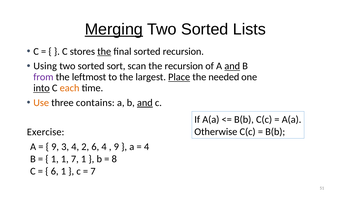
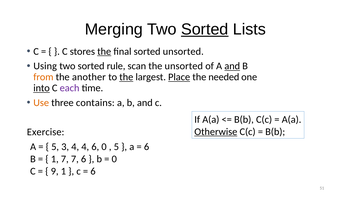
Merging underline: present -> none
Sorted at (205, 29) underline: none -> present
sorted recursion: recursion -> unsorted
sort: sort -> rule
the recursion: recursion -> unsorted
from colour: purple -> orange
leftmost: leftmost -> another
the at (126, 77) underline: none -> present
each colour: orange -> purple
and at (145, 103) underline: present -> none
Otherwise underline: none -> present
9 at (55, 147): 9 -> 5
4 2: 2 -> 4
6 4: 4 -> 0
9 at (116, 147): 9 -> 5
4 at (147, 147): 4 -> 6
1 1: 1 -> 7
7 1: 1 -> 6
8 at (114, 159): 8 -> 0
6 at (55, 172): 6 -> 9
7 at (93, 172): 7 -> 6
